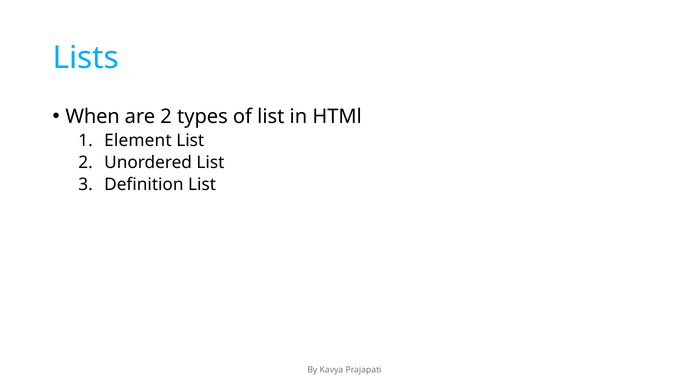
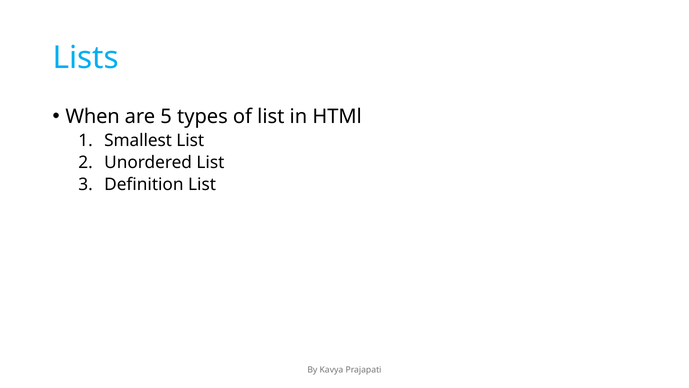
are 2: 2 -> 5
Element: Element -> Smallest
